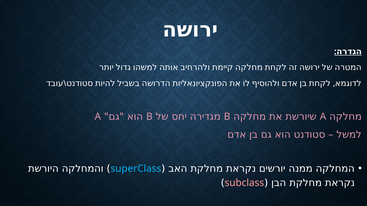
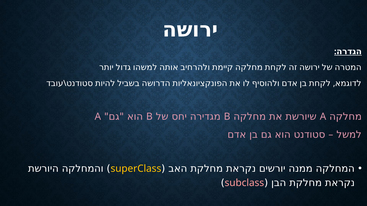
superClass colour: light blue -> yellow
